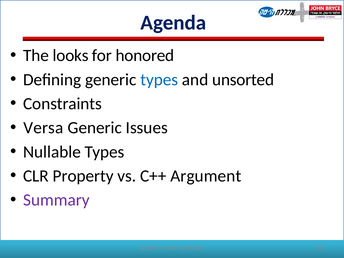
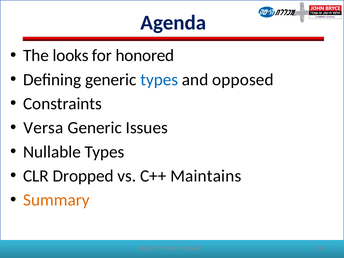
unsorted: unsorted -> opposed
Property: Property -> Dropped
Argument: Argument -> Maintains
Summary colour: purple -> orange
